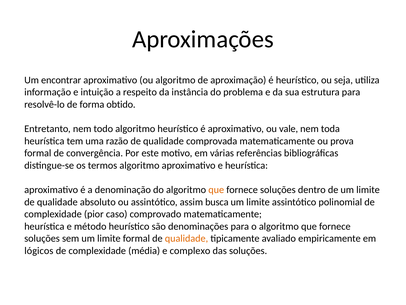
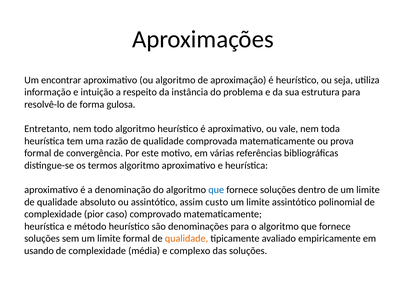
obtido: obtido -> gulosa
que at (216, 189) colour: orange -> blue
busca: busca -> custo
lógicos: lógicos -> usando
